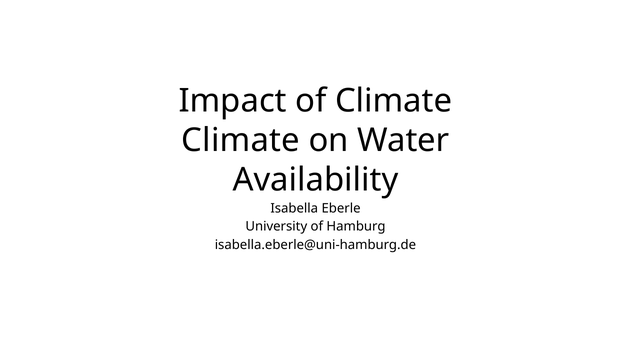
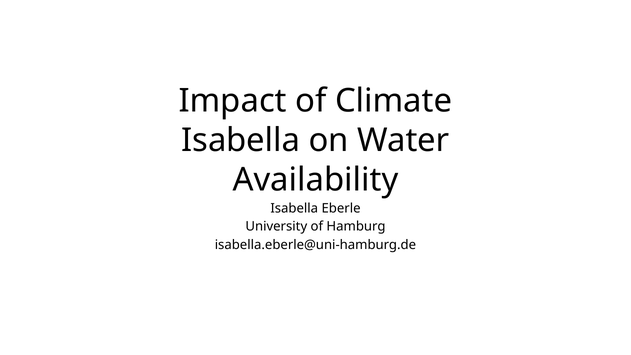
Climate at (241, 140): Climate -> Isabella
